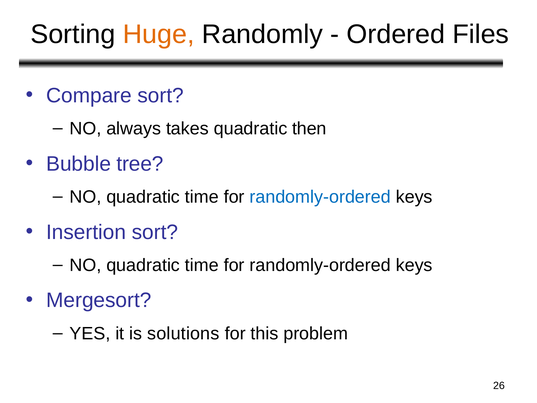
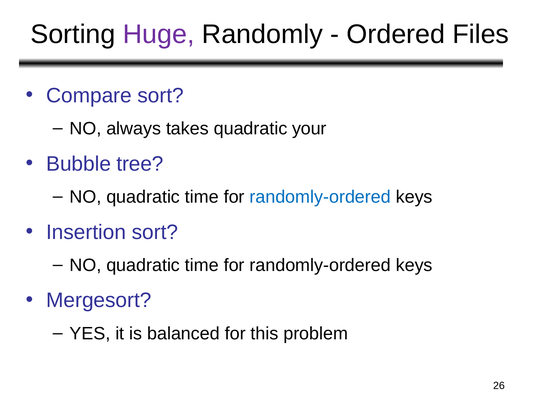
Huge colour: orange -> purple
then: then -> your
solutions: solutions -> balanced
